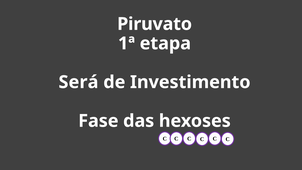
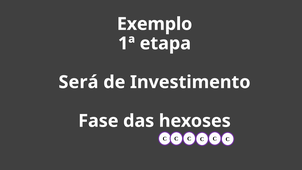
Piruvato: Piruvato -> Exemplo
